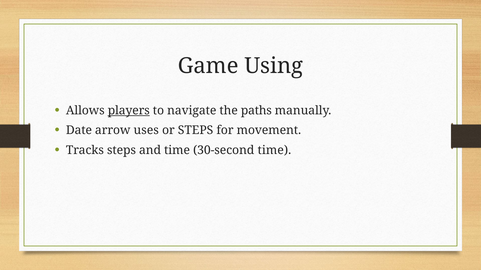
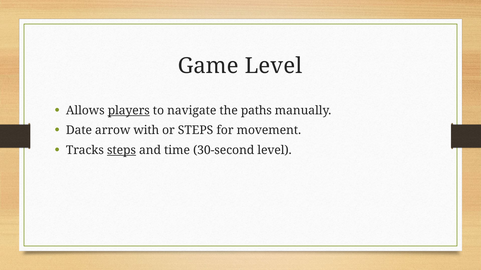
Game Using: Using -> Level
uses: uses -> with
steps at (121, 150) underline: none -> present
30-second time: time -> level
